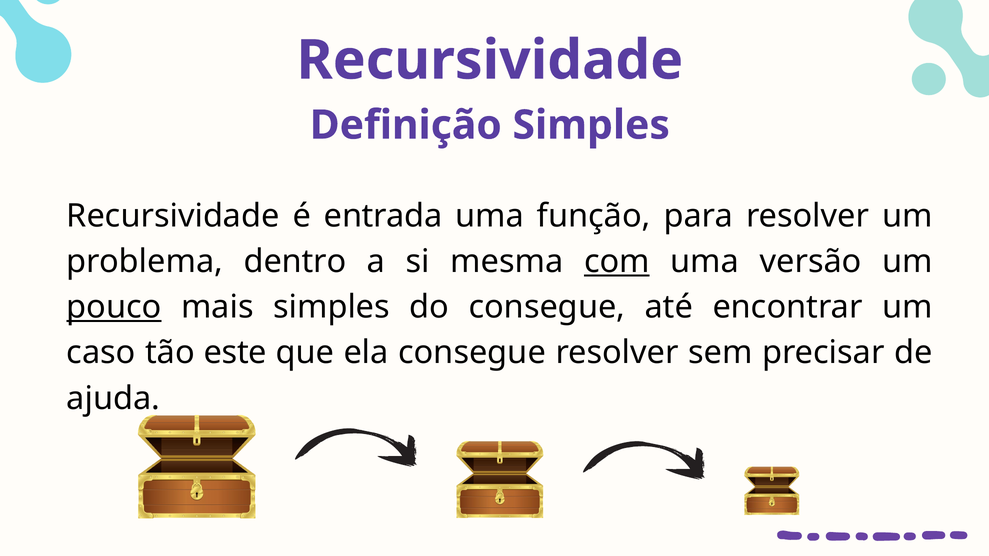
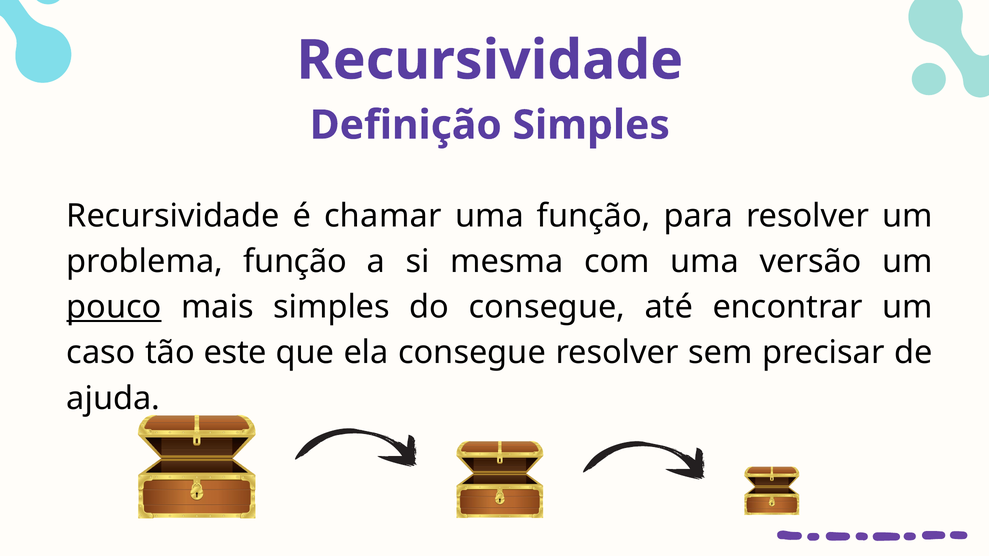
entrada: entrada -> chamar
problema dentro: dentro -> função
com underline: present -> none
